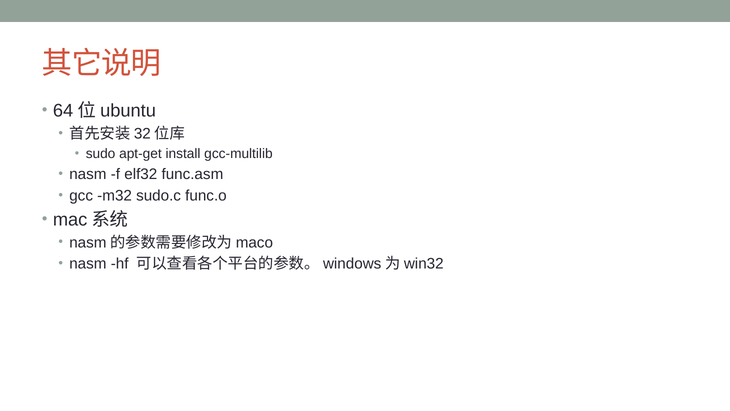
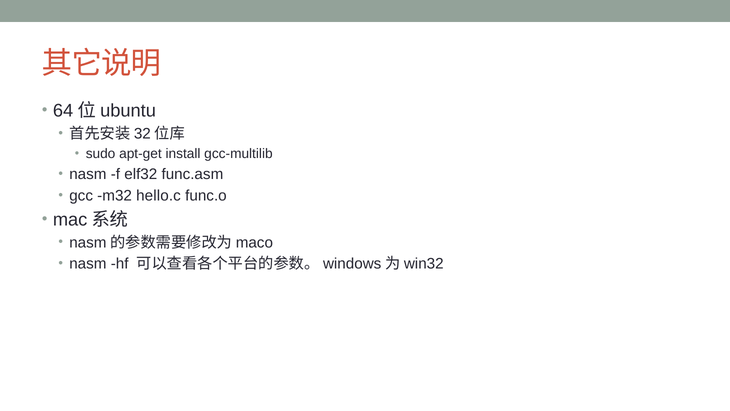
sudo.c: sudo.c -> hello.c
